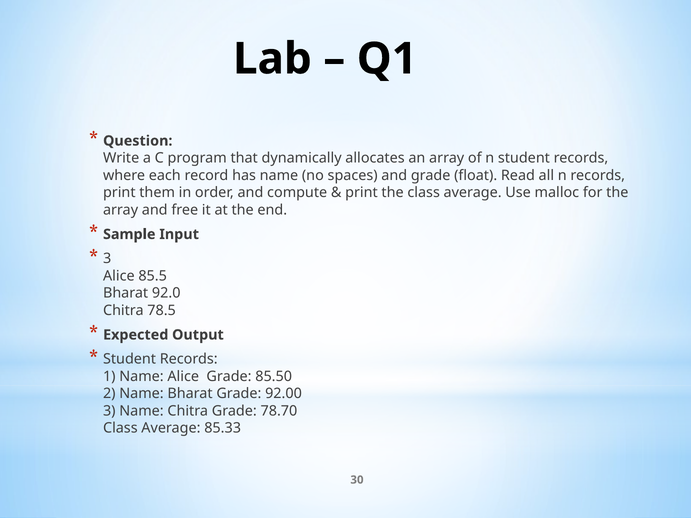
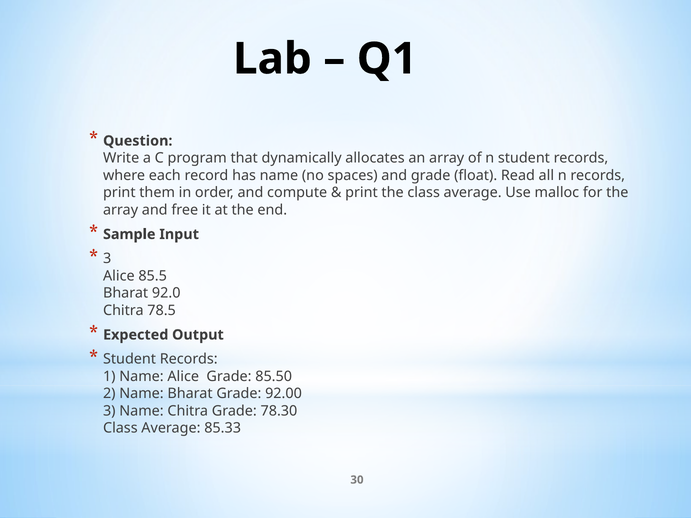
78.70: 78.70 -> 78.30
